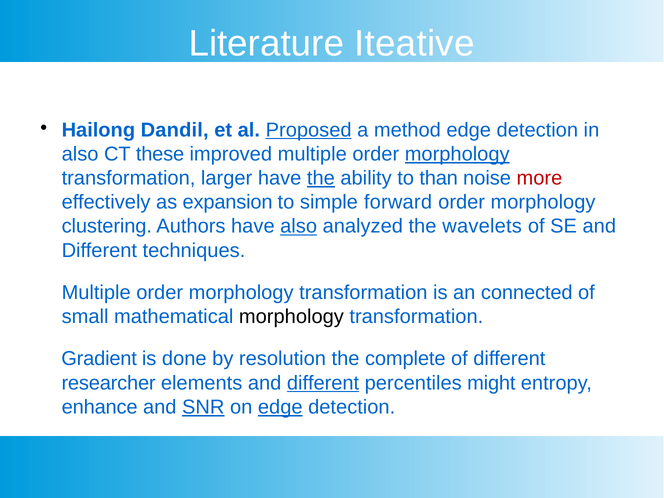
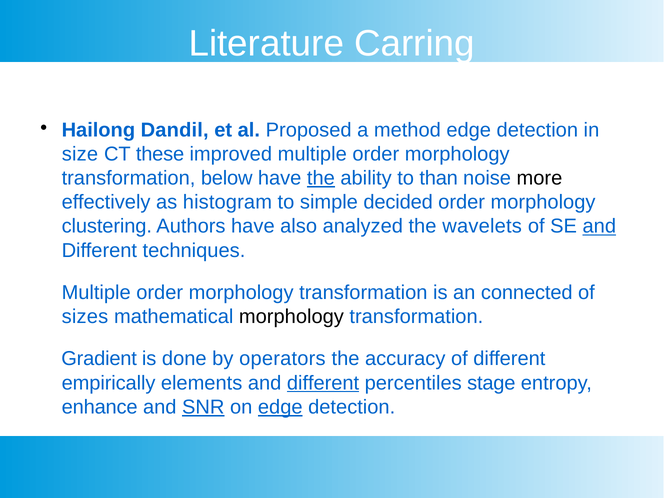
Iteative: Iteative -> Carring
Proposed underline: present -> none
also at (80, 154): also -> size
morphology at (457, 154) underline: present -> none
larger: larger -> below
more colour: red -> black
expansion: expansion -> histogram
forward: forward -> decided
also at (299, 226) underline: present -> none
and at (599, 226) underline: none -> present
small: small -> sizes
resolution: resolution -> operators
complete: complete -> accuracy
researcher: researcher -> empirically
might: might -> stage
